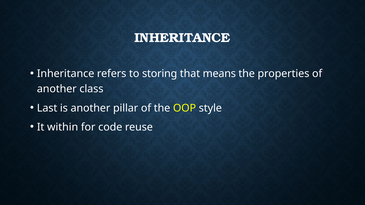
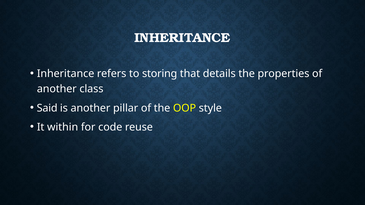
means: means -> details
Last: Last -> Said
